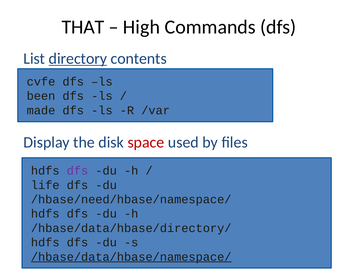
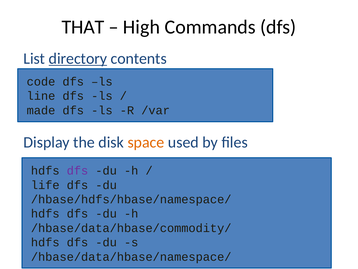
cvfe: cvfe -> code
been: been -> line
space colour: red -> orange
/hbase/need/hbase/namespace/: /hbase/need/hbase/namespace/ -> /hbase/hdfs/hbase/namespace/
/hbase/data/hbase/directory/: /hbase/data/hbase/directory/ -> /hbase/data/hbase/commodity/
/hbase/data/hbase/namespace/ underline: present -> none
